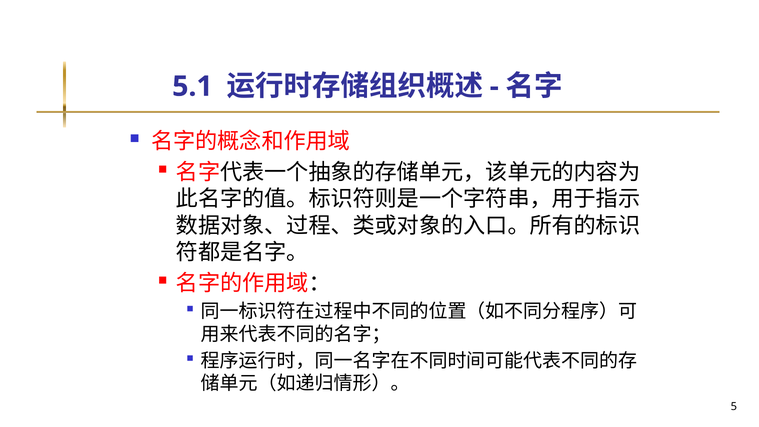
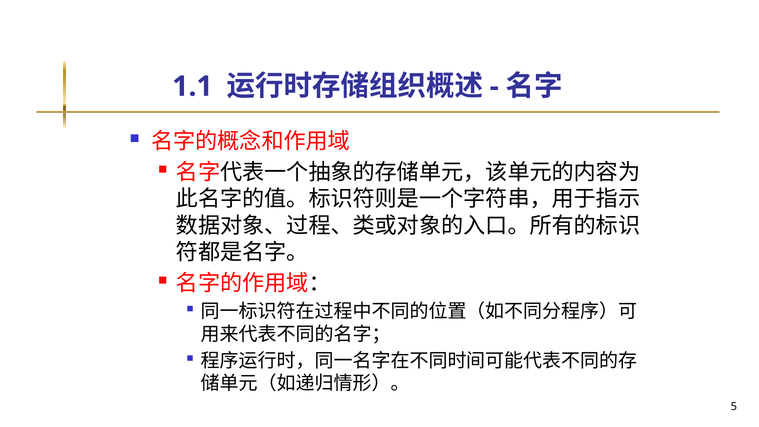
5.1: 5.1 -> 1.1
